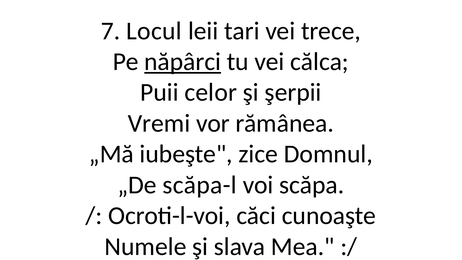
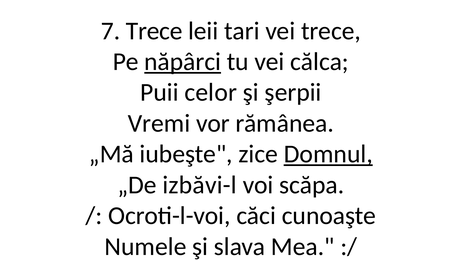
7 Locul: Locul -> Trece
Domnul underline: none -> present
scăpa-l: scăpa-l -> izbăvi-l
